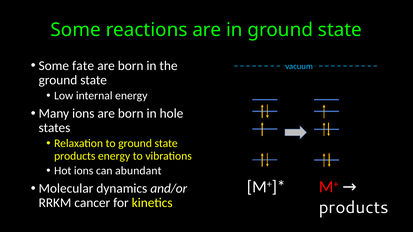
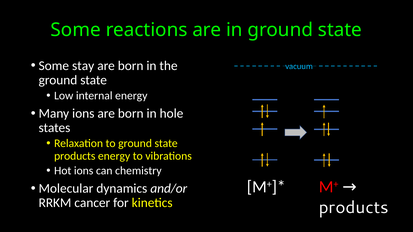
fate: fate -> stay
abundant: abundant -> chemistry
